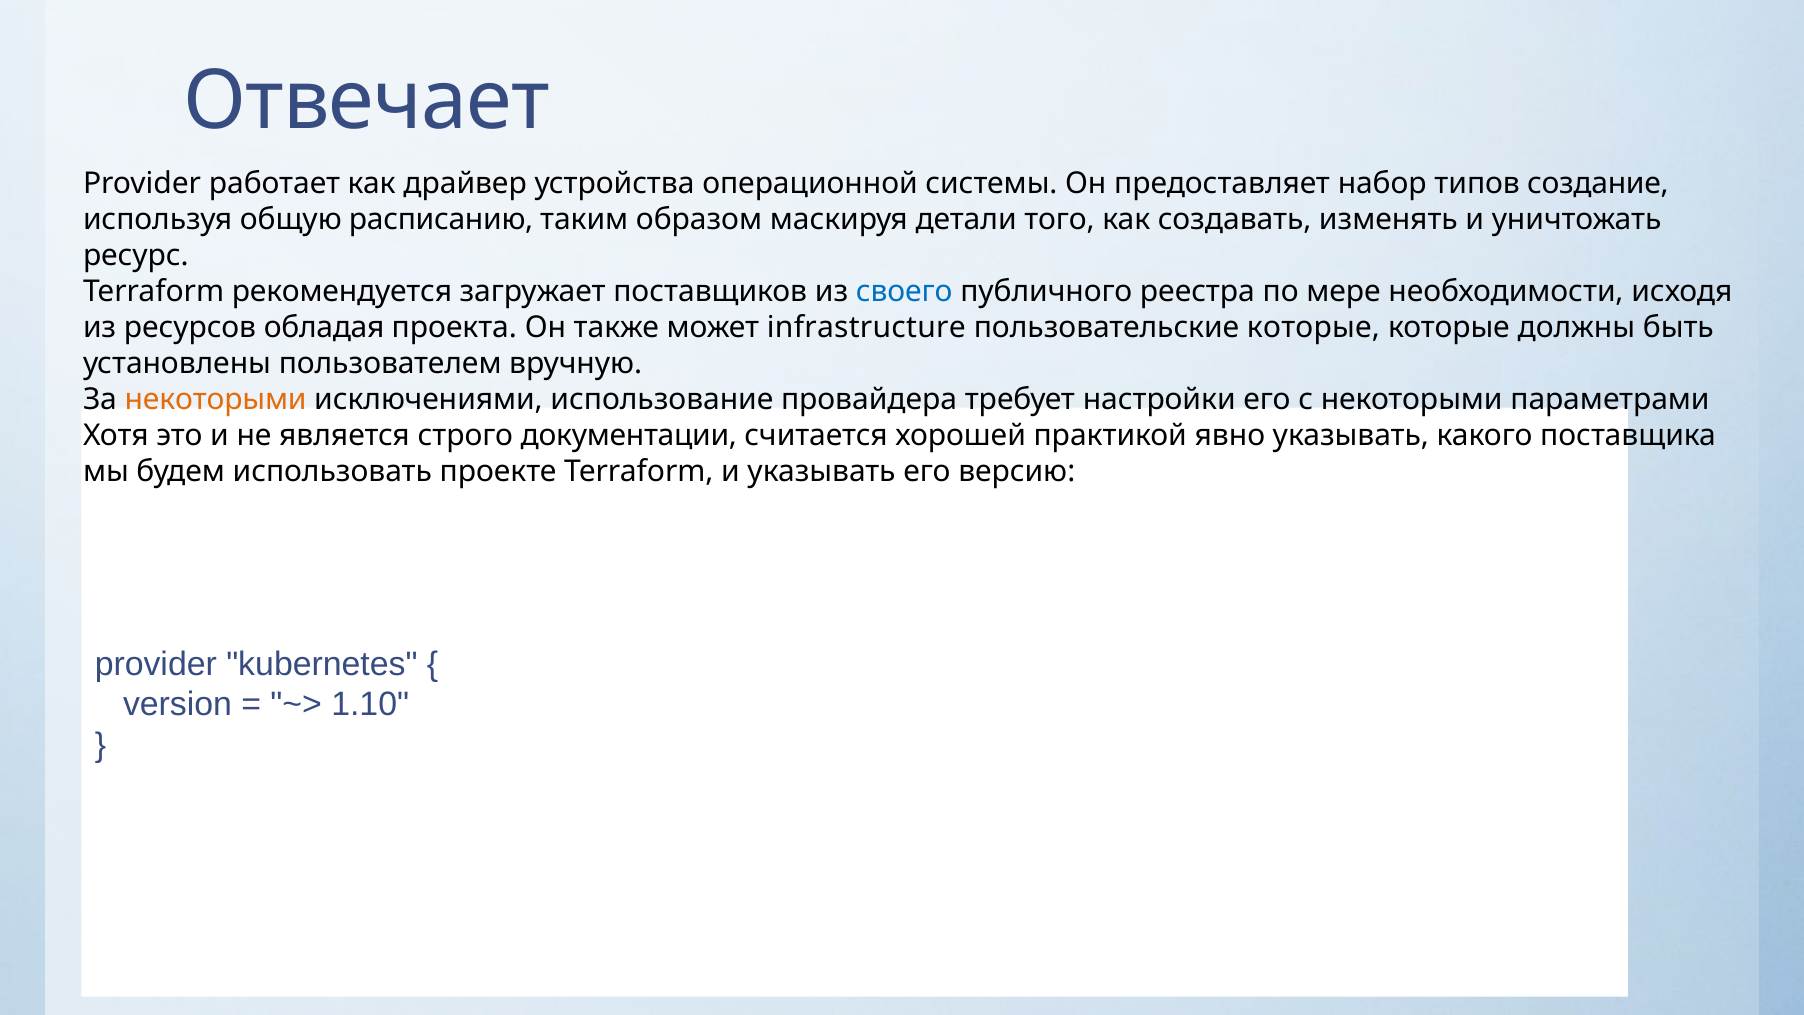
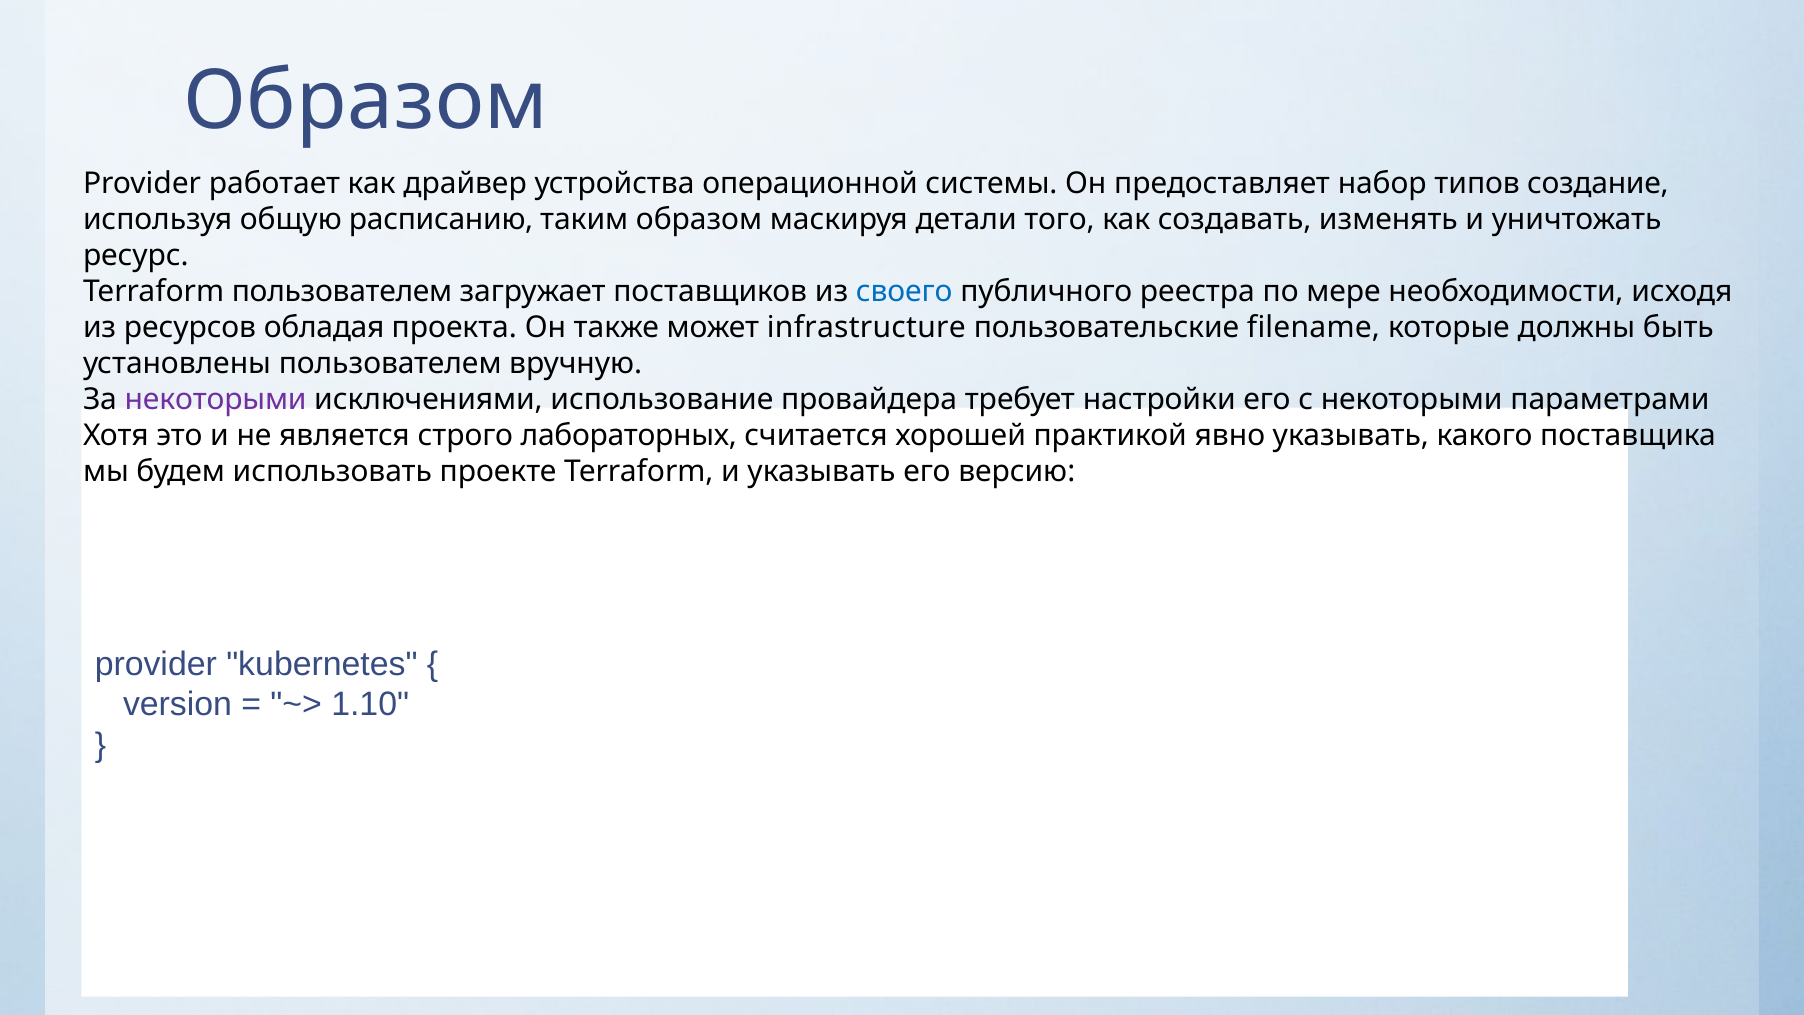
Отвечает at (367, 101): Отвечает -> Образом
Terraform рекомендуется: рекомендуется -> пользователем
пользовательские которые: которые -> filename
некоторыми at (216, 400) colour: orange -> purple
документации: документации -> лабораторных
